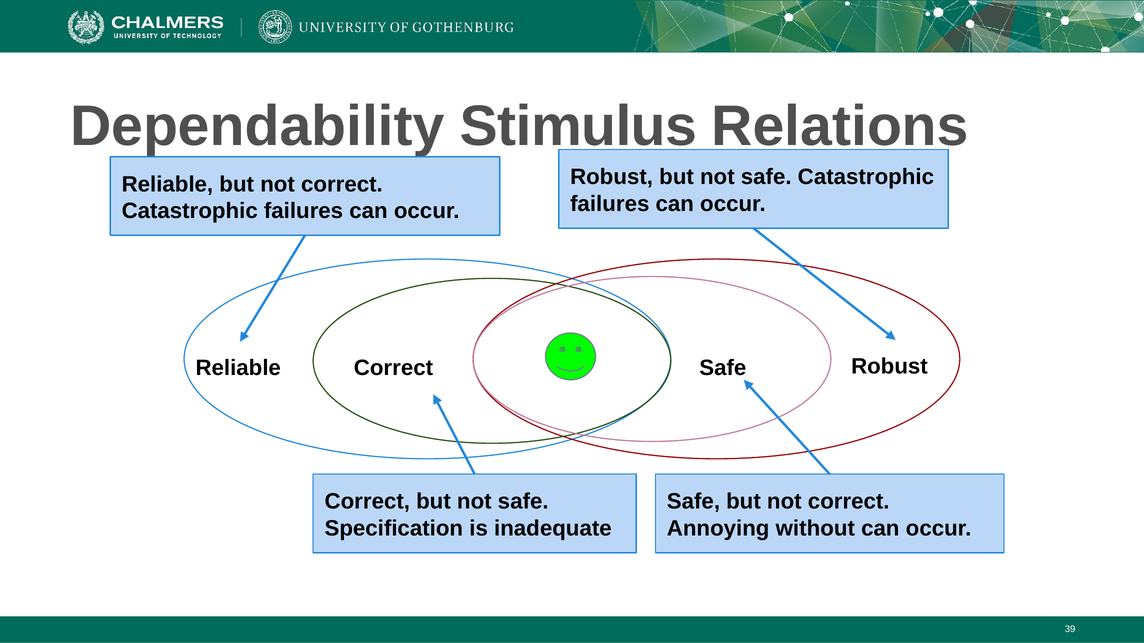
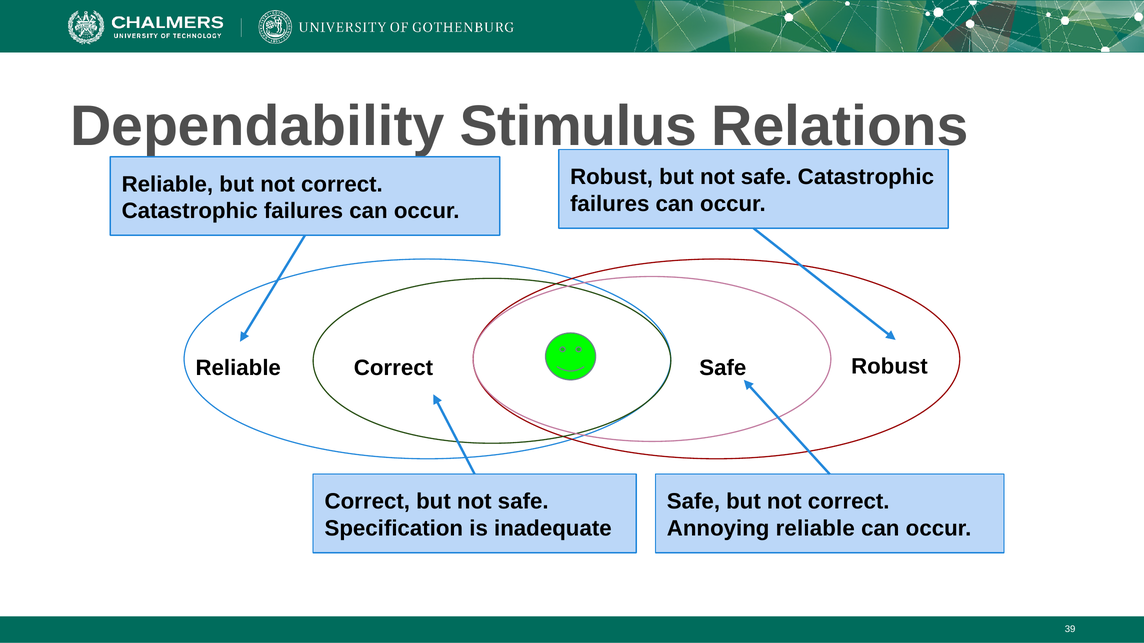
Annoying without: without -> reliable
